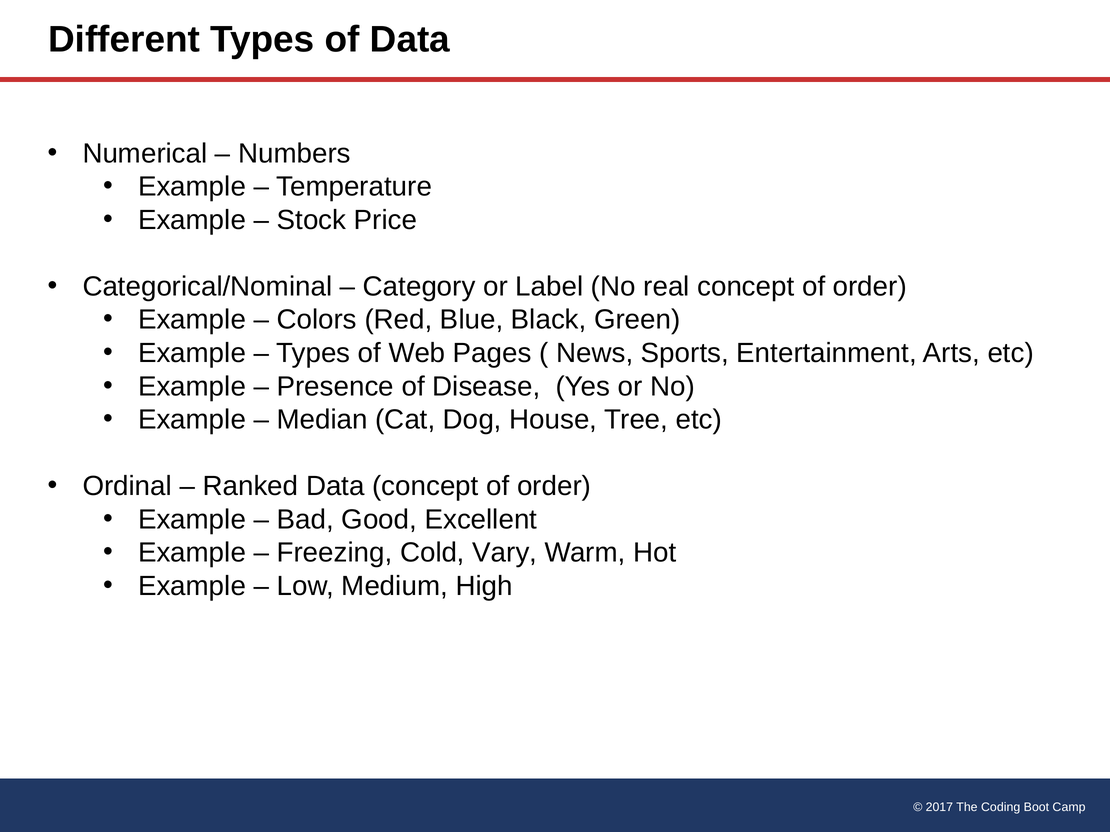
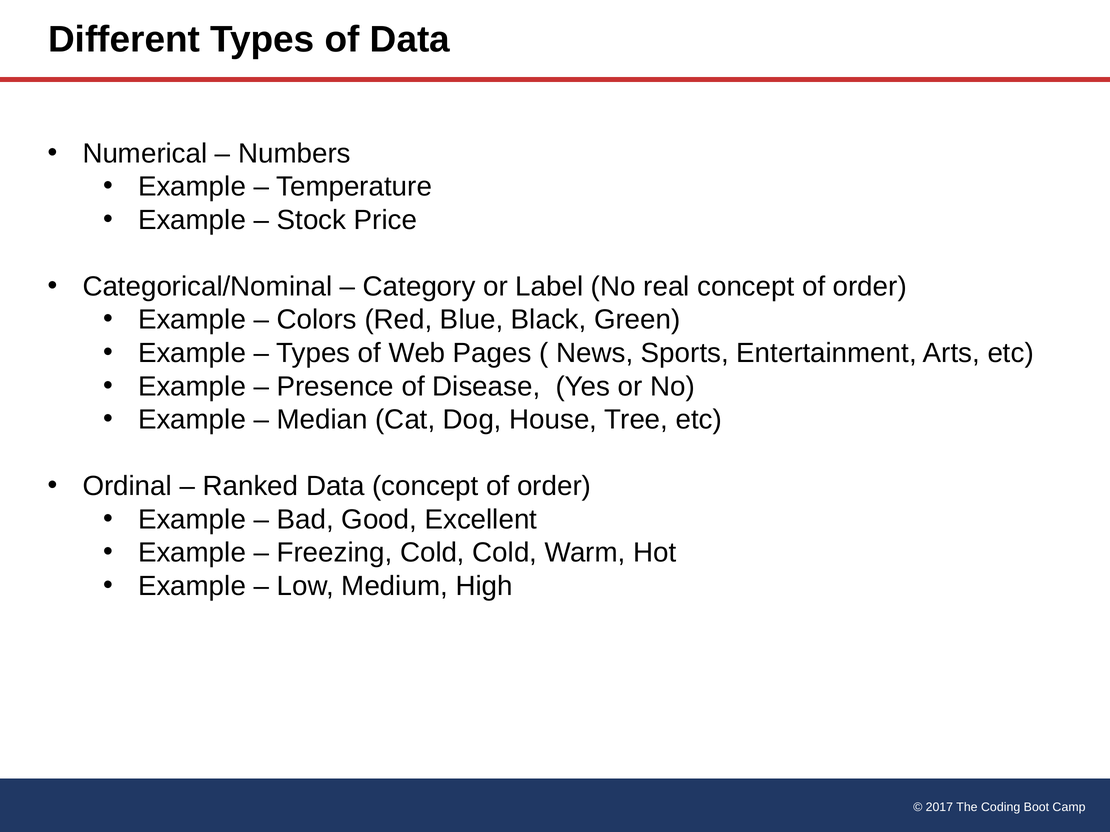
Cold Vary: Vary -> Cold
